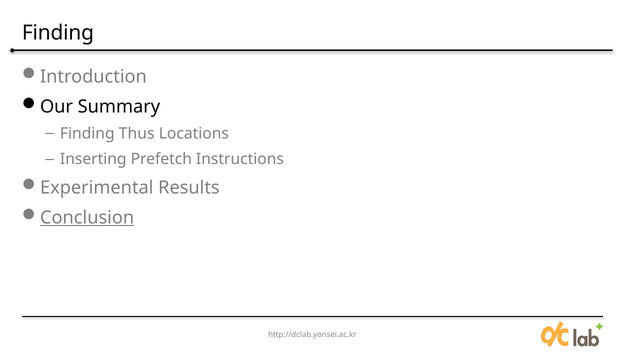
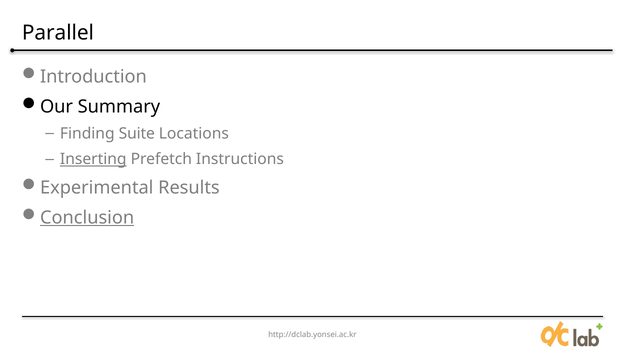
Finding at (58, 33): Finding -> Parallel
Thus: Thus -> Suite
Inserting underline: none -> present
